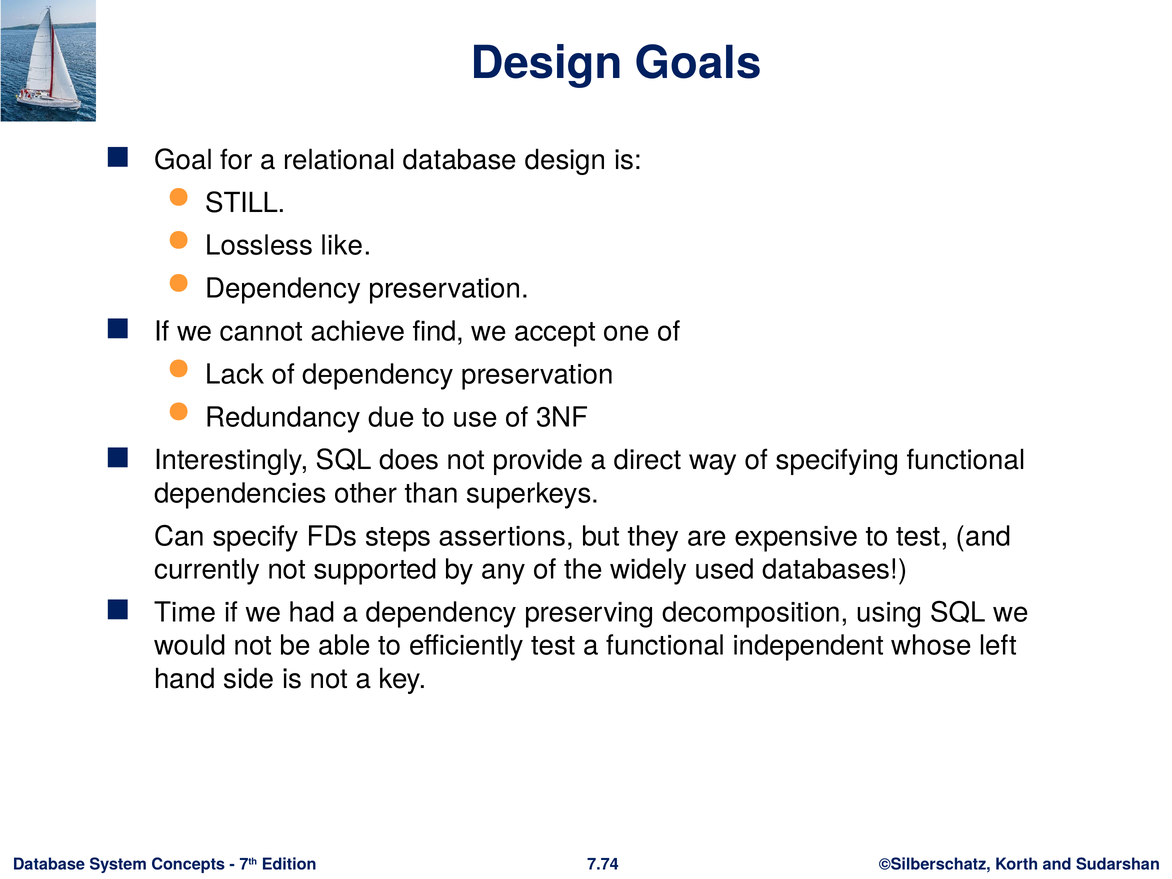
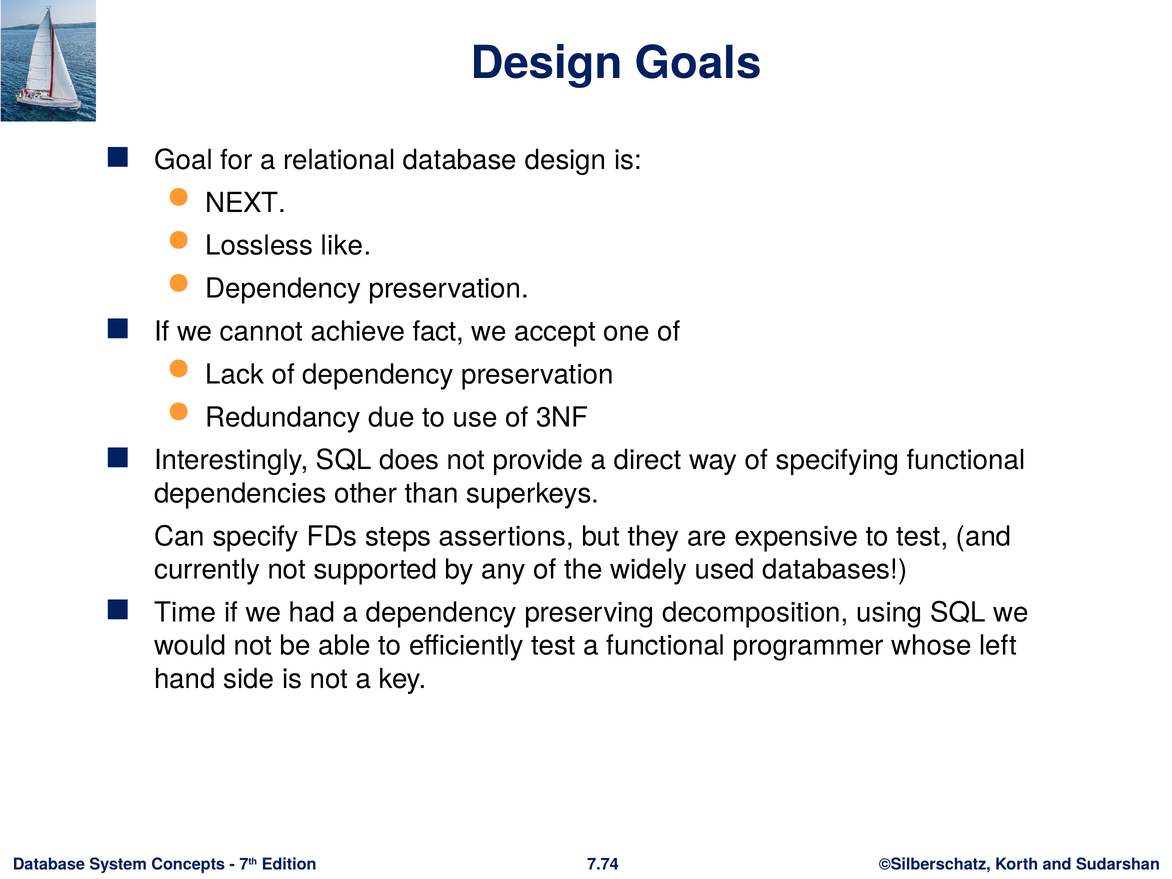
STILL: STILL -> NEXT
find: find -> fact
independent: independent -> programmer
